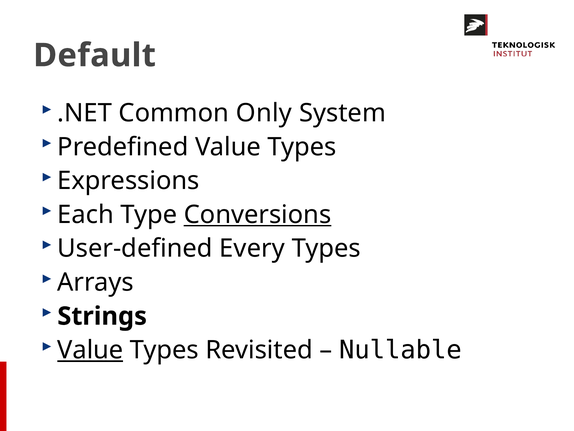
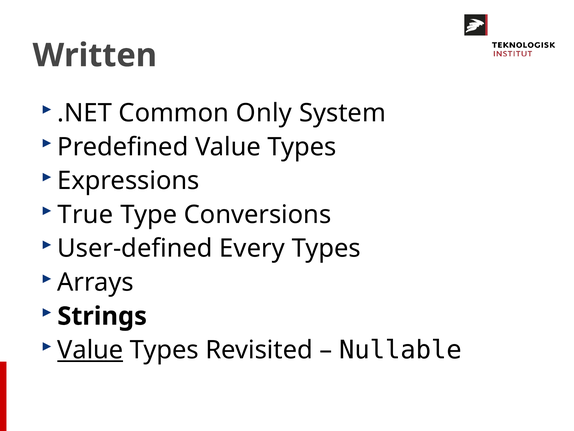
Default: Default -> Written
Each: Each -> True
Conversions underline: present -> none
